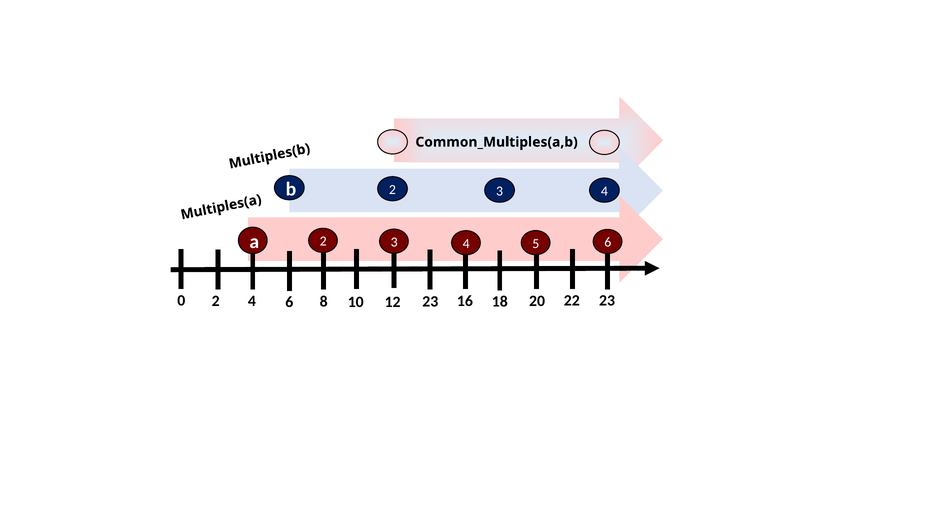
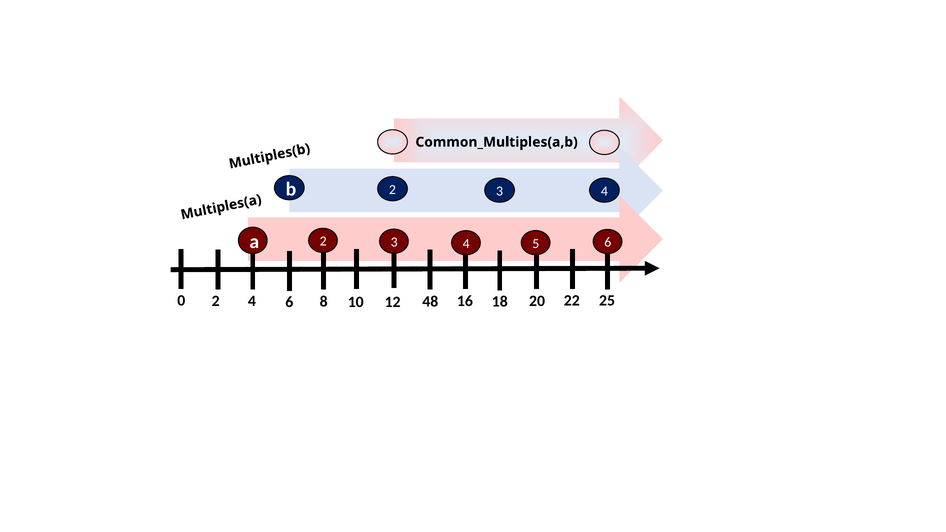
22 23: 23 -> 25
12 23: 23 -> 48
